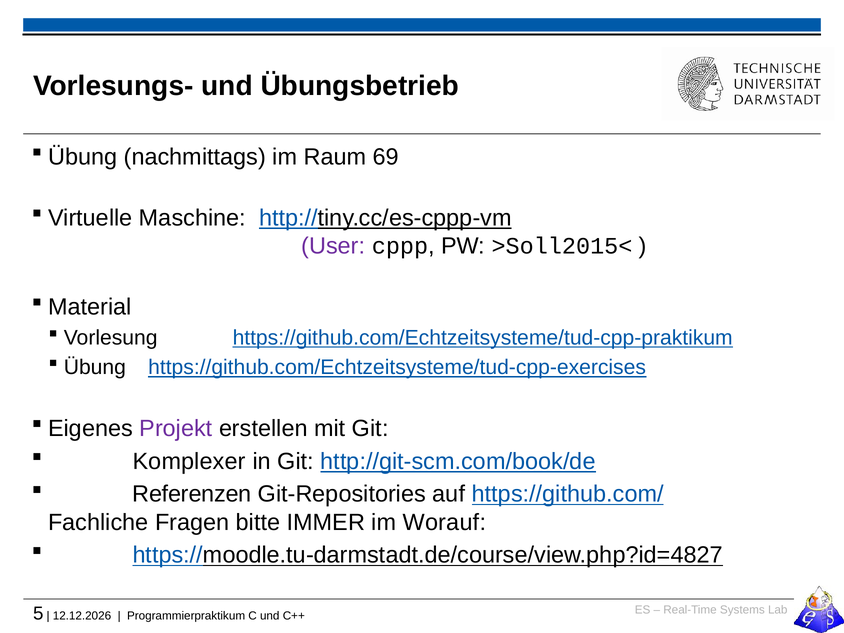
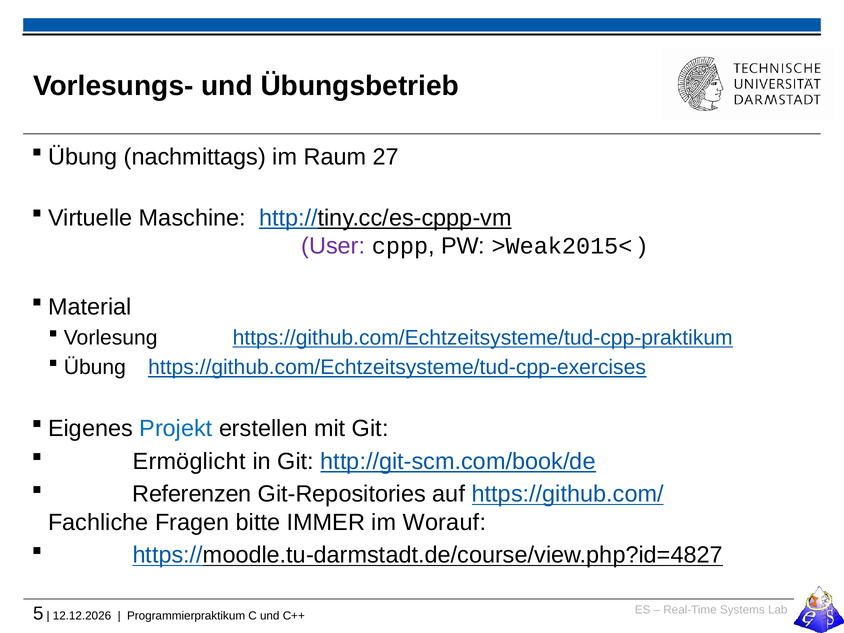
69: 69 -> 27
>Soll2015<: >Soll2015< -> >Weak2015<
Projekt colour: purple -> blue
Komplexer: Komplexer -> Ermöglicht
